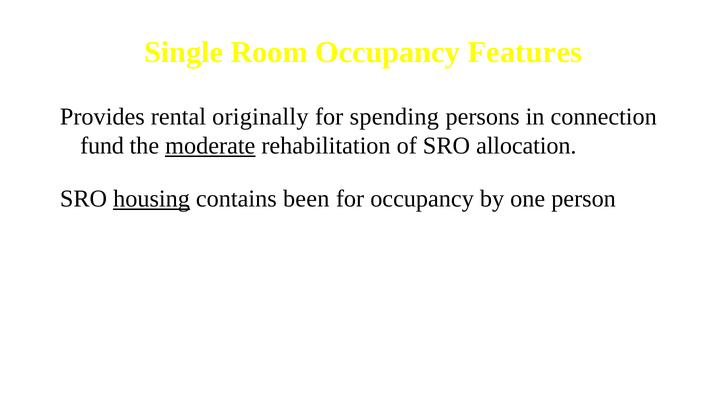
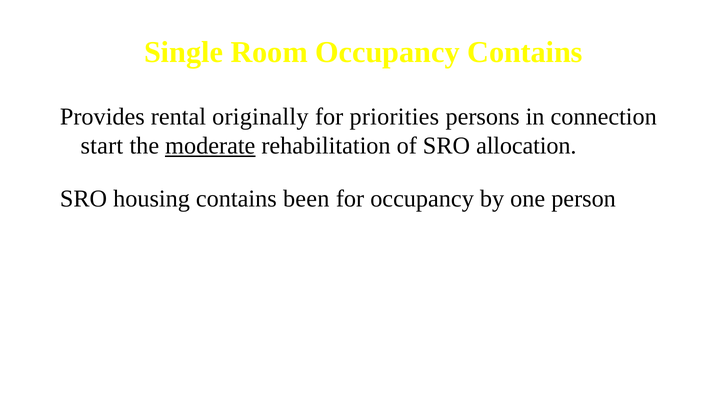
Occupancy Features: Features -> Contains
spending: spending -> priorities
fund: fund -> start
housing underline: present -> none
